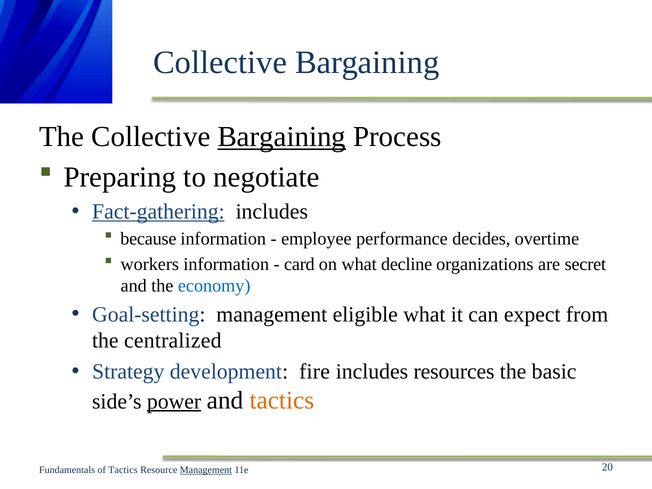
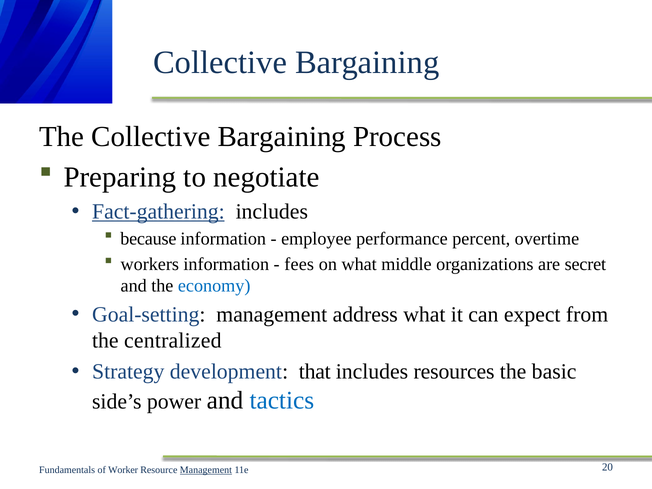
Bargaining at (282, 137) underline: present -> none
decides: decides -> percent
card: card -> fees
decline: decline -> middle
eligible: eligible -> address
fire: fire -> that
power underline: present -> none
tactics at (282, 400) colour: orange -> blue
of Tactics: Tactics -> Worker
